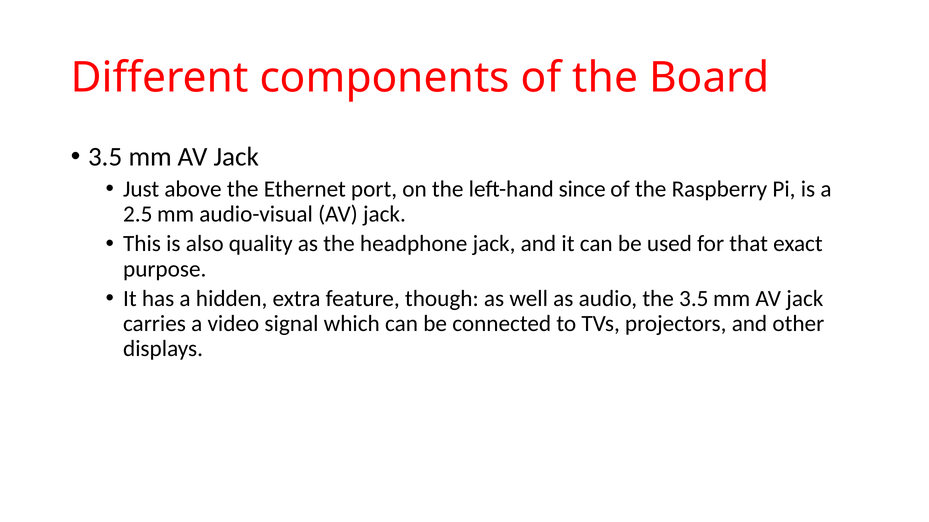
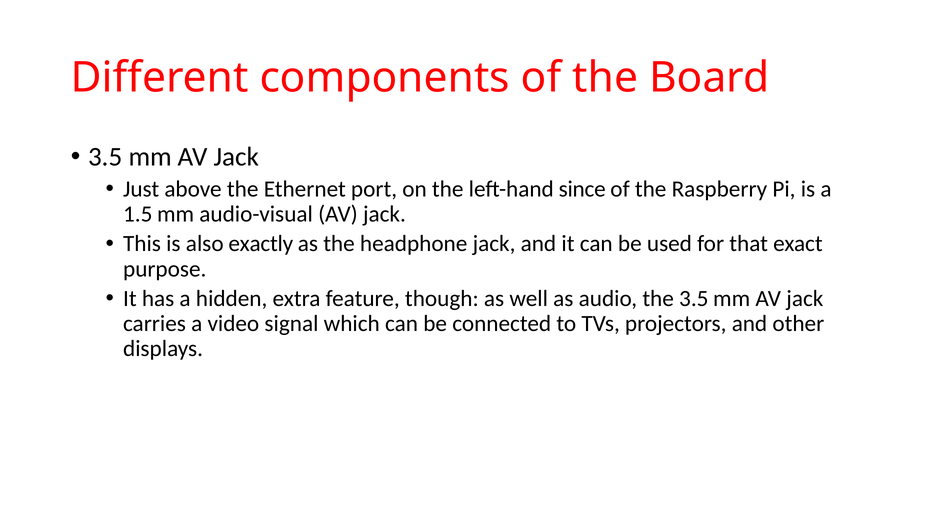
2.5: 2.5 -> 1.5
quality: quality -> exactly
